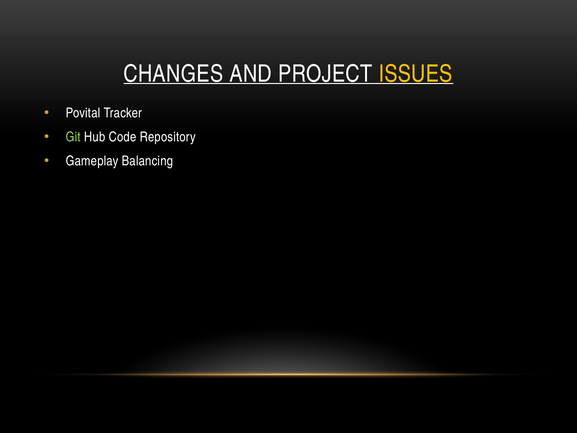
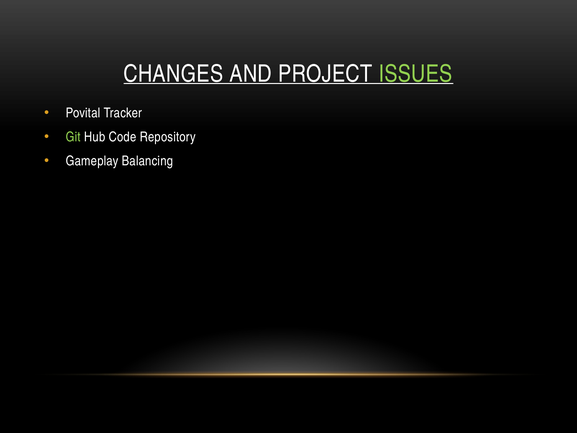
ISSUES colour: yellow -> light green
